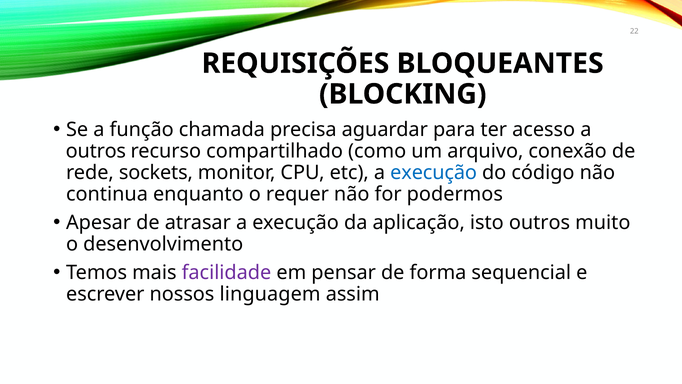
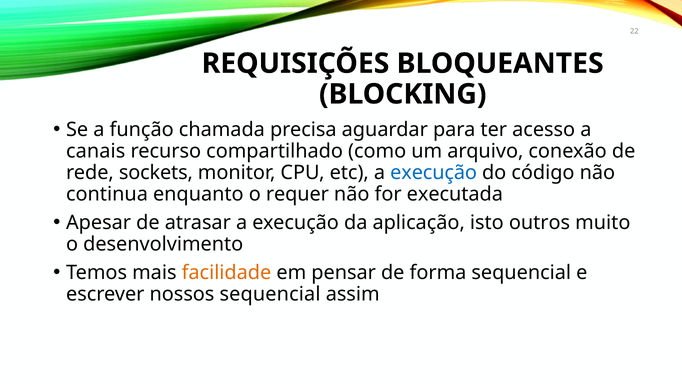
outros at (96, 151): outros -> canais
podermos: podermos -> executada
facilidade colour: purple -> orange
nossos linguagem: linguagem -> sequencial
